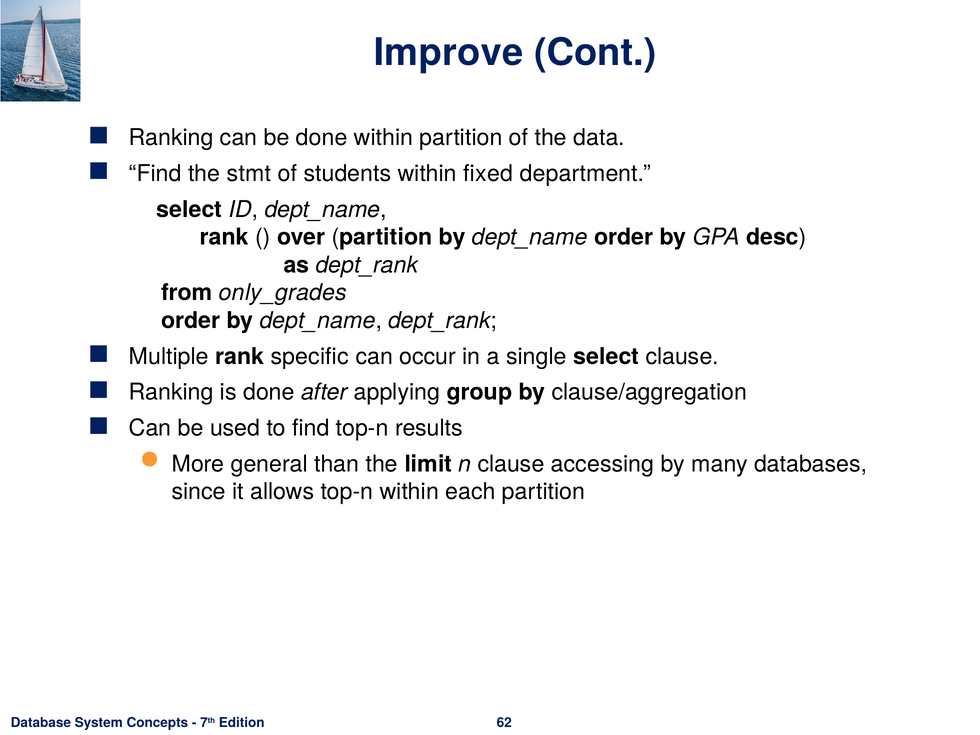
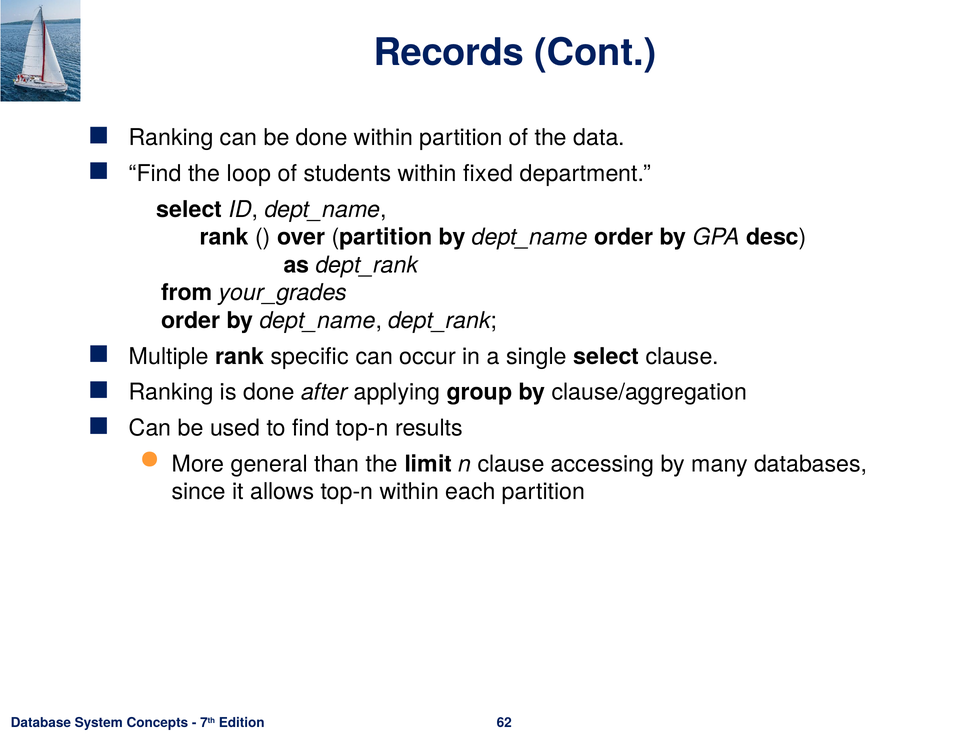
Improve: Improve -> Records
stmt: stmt -> loop
only_grades: only_grades -> your_grades
